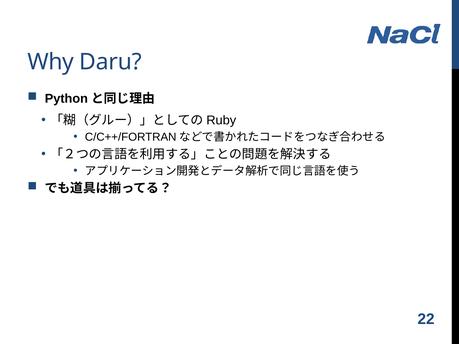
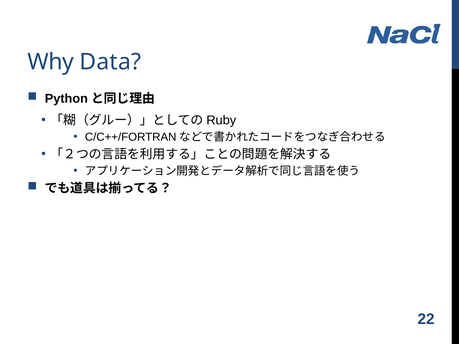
Daru: Daru -> Data
